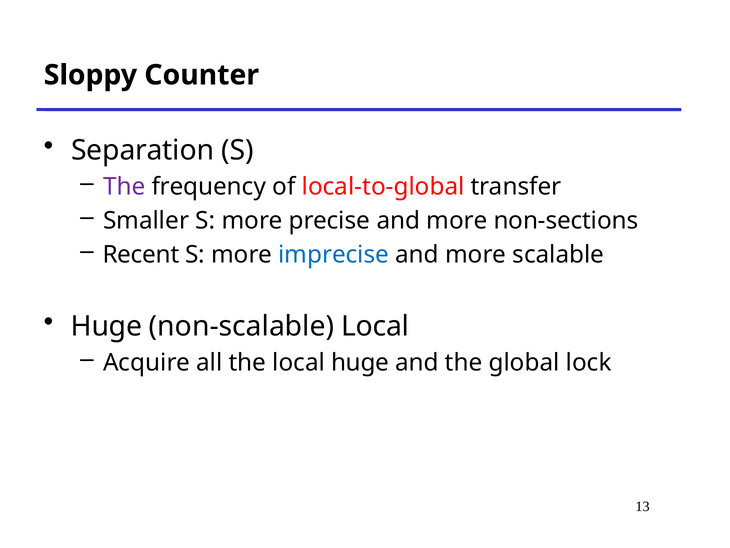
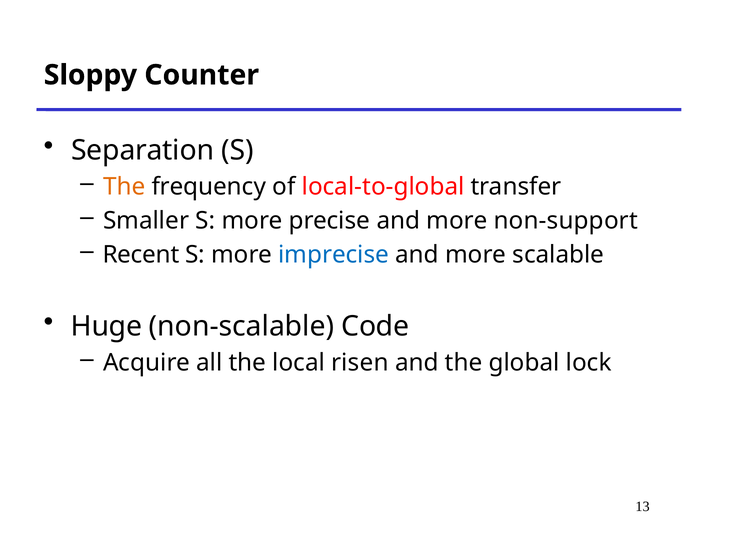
The at (124, 187) colour: purple -> orange
non-sections: non-sections -> non-support
non-scalable Local: Local -> Code
local huge: huge -> risen
